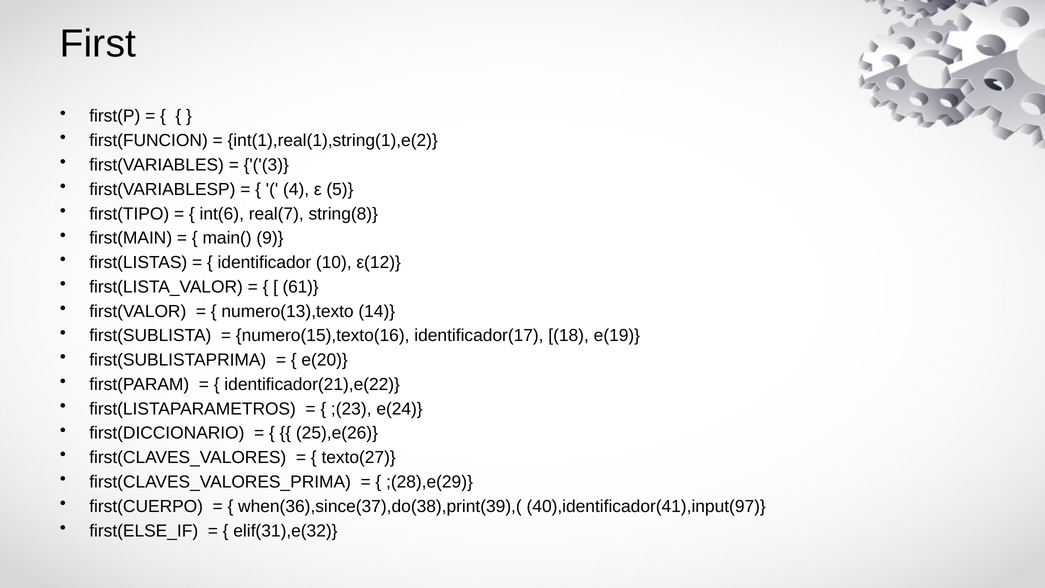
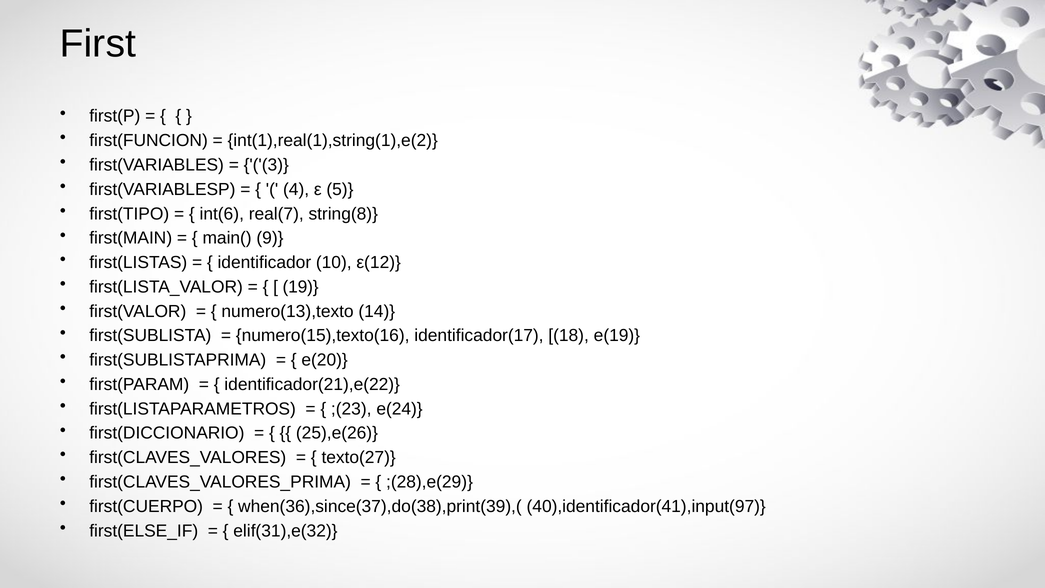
61: 61 -> 19
